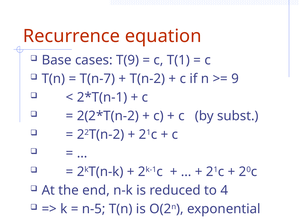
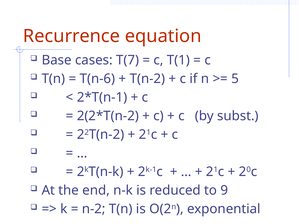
T(9: T(9 -> T(7
T(n-7: T(n-7 -> T(n-6
9: 9 -> 5
4: 4 -> 9
n-5: n-5 -> n-2
